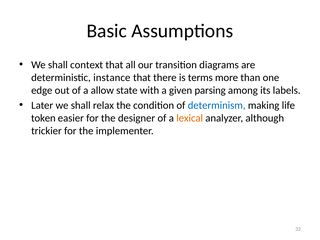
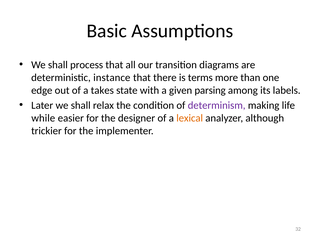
context: context -> process
allow: allow -> takes
determinism colour: blue -> purple
token: token -> while
